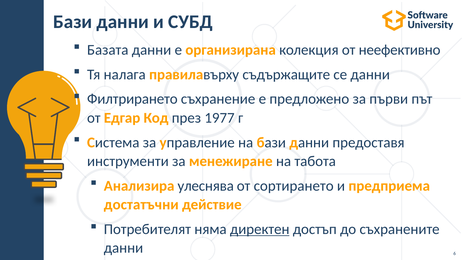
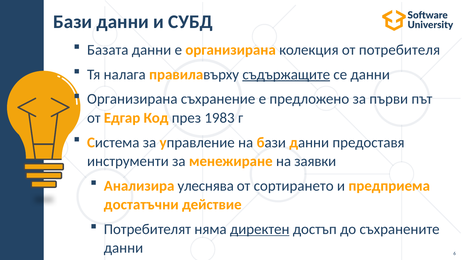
неефективно: неефективно -> потребителя
съдържащите underline: none -> present
Филтрирането at (132, 99): Филтрирането -> Организирана
1977: 1977 -> 1983
табота: табота -> заявки
